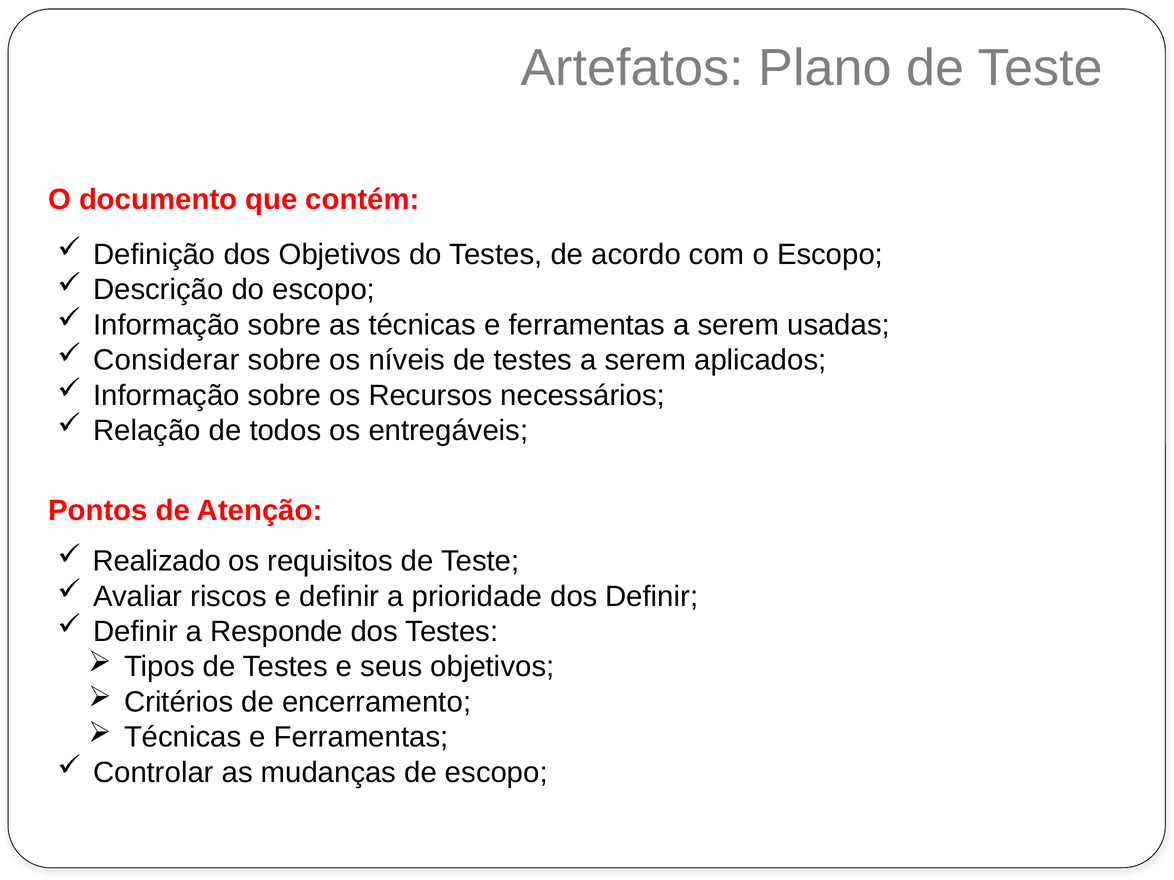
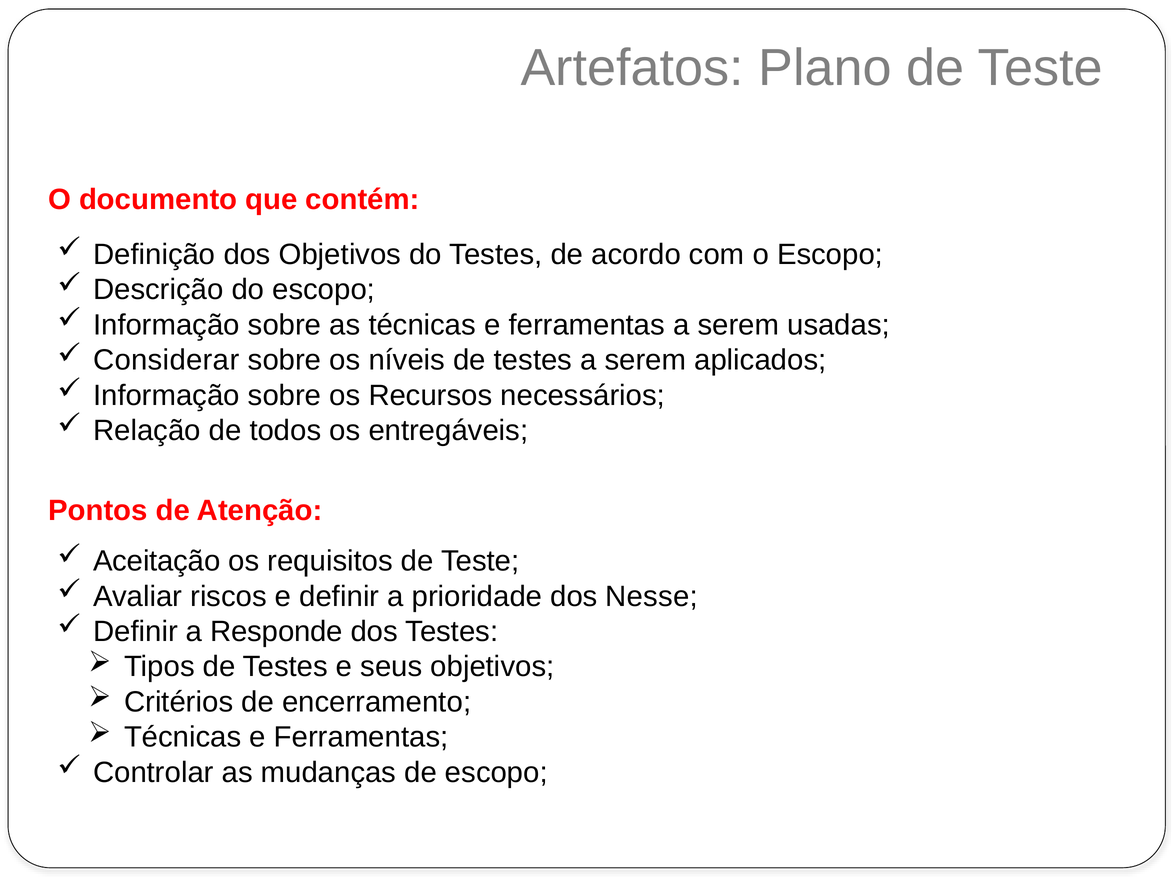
Realizado: Realizado -> Aceitação
dos Definir: Definir -> Nesse
